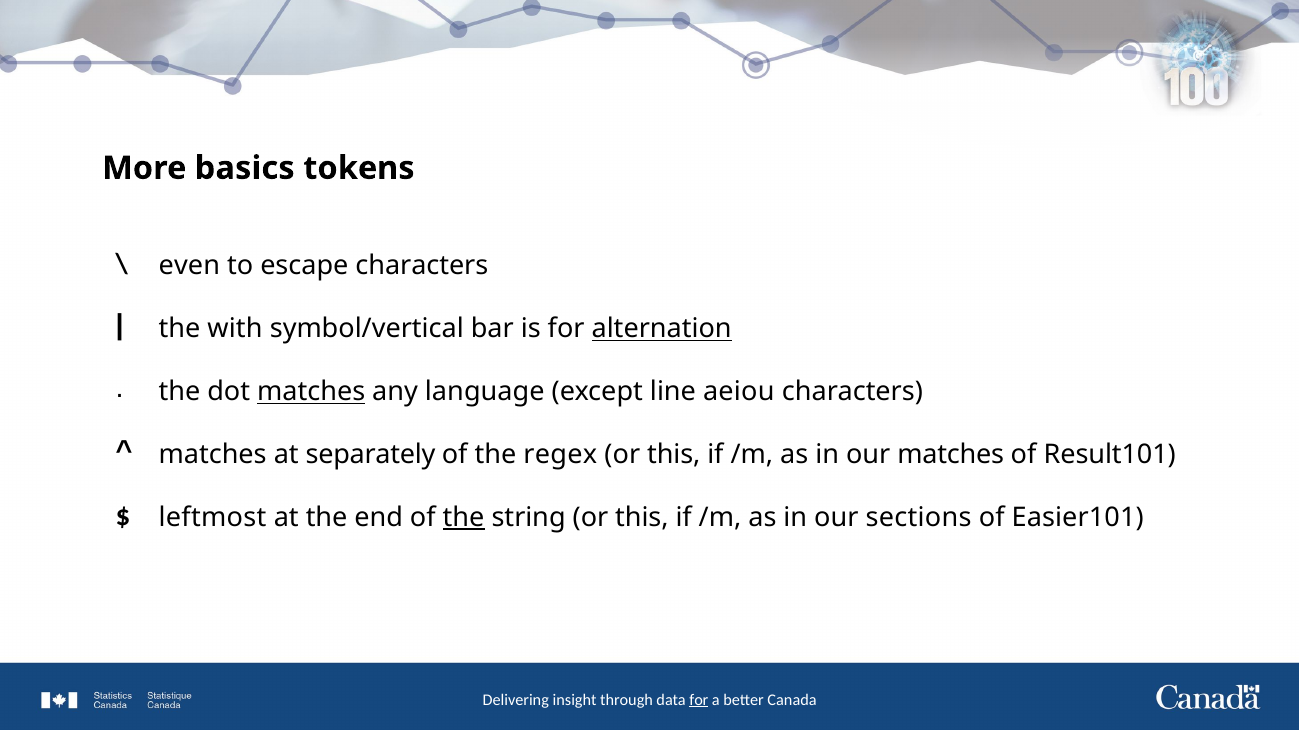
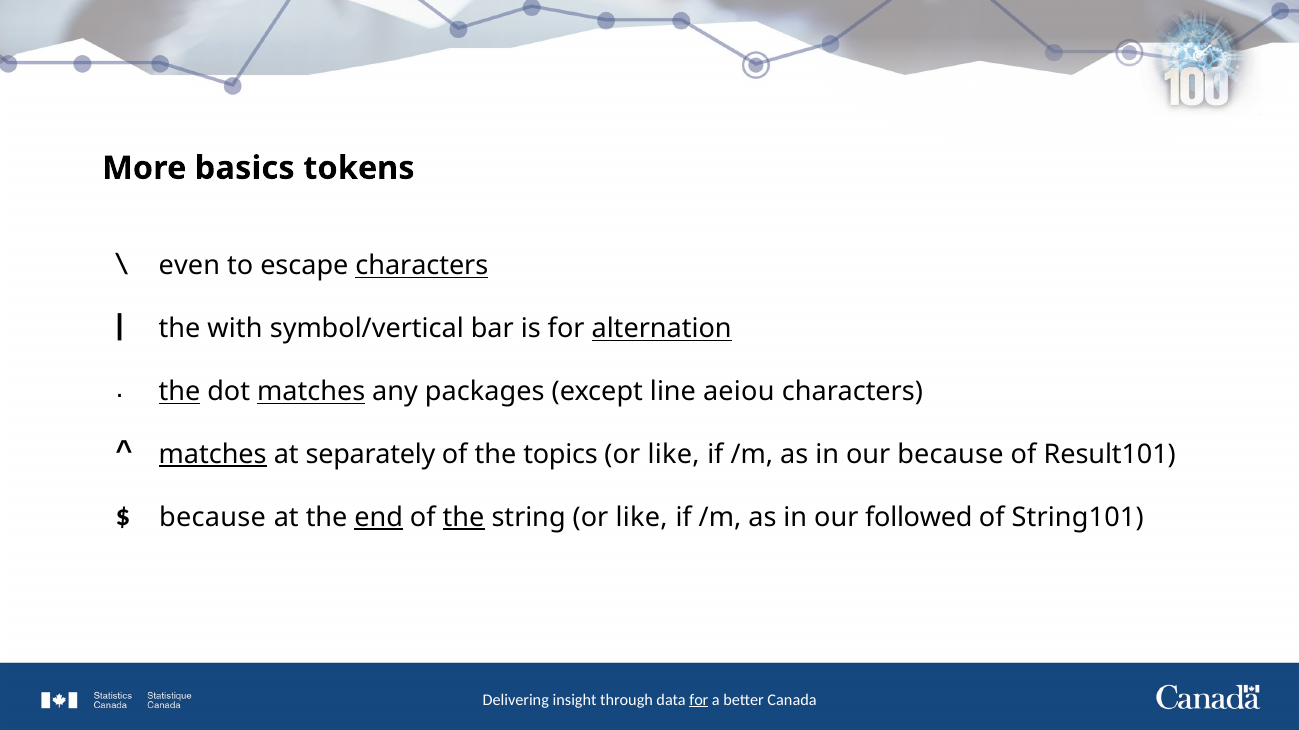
characters at (422, 266) underline: none -> present
the at (180, 392) underline: none -> present
language: language -> packages
matches at (213, 455) underline: none -> present
regex: regex -> topics
this at (674, 455): this -> like
our matches: matches -> because
leftmost at (213, 518): leftmost -> because
end underline: none -> present
string or this: this -> like
sections: sections -> followed
Easier101: Easier101 -> String101
